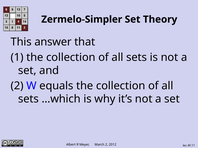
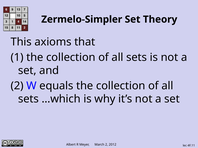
answer: answer -> axioms
